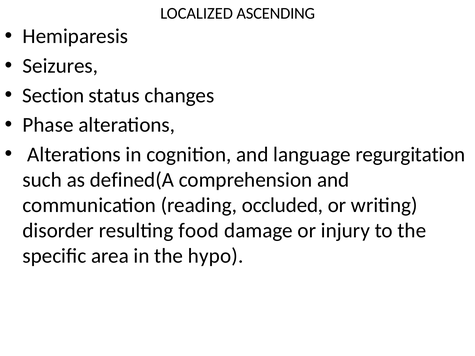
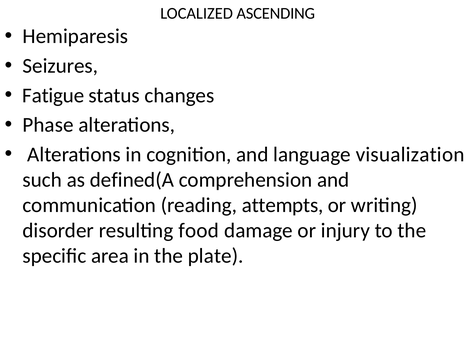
Section: Section -> Fatigue
regurgitation: regurgitation -> visualization
occluded: occluded -> attempts
hypo: hypo -> plate
